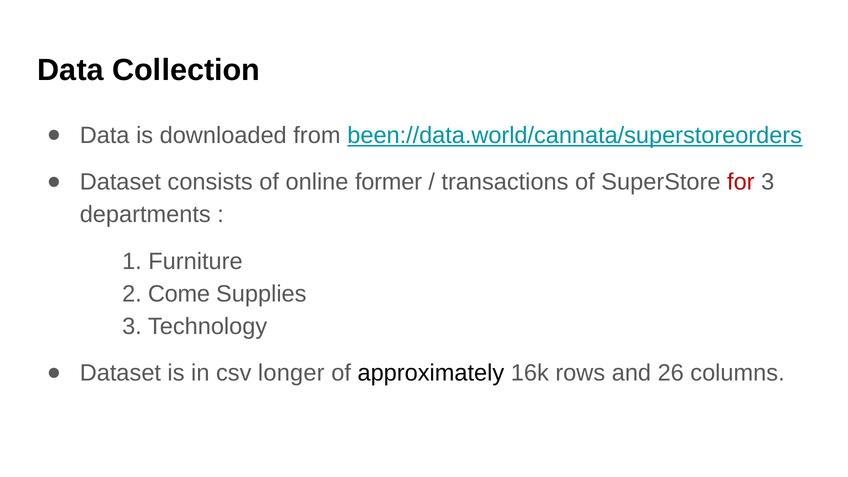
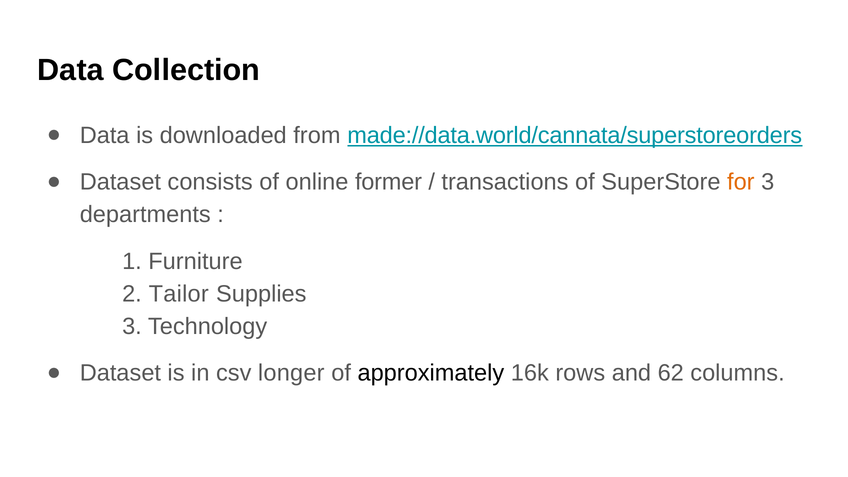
been://data.world/cannata/superstoreorders: been://data.world/cannata/superstoreorders -> made://data.world/cannata/superstoreorders
for colour: red -> orange
Come: Come -> Tailor
26: 26 -> 62
